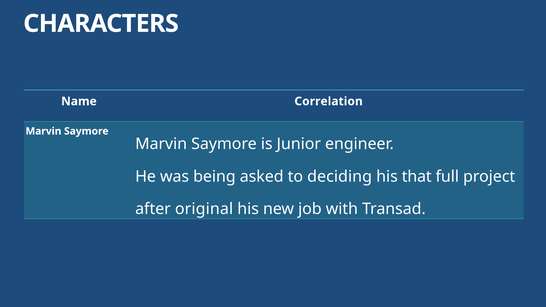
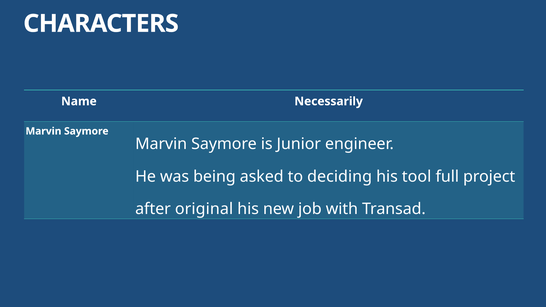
Correlation: Correlation -> Necessarily
that: that -> tool
